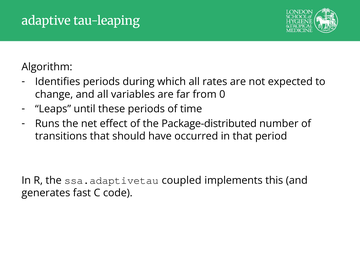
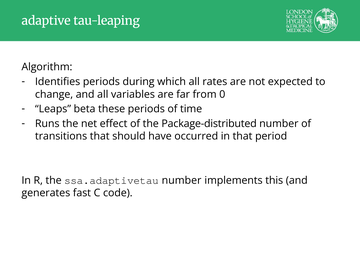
until: until -> beta
ssa.adaptivetau coupled: coupled -> number
